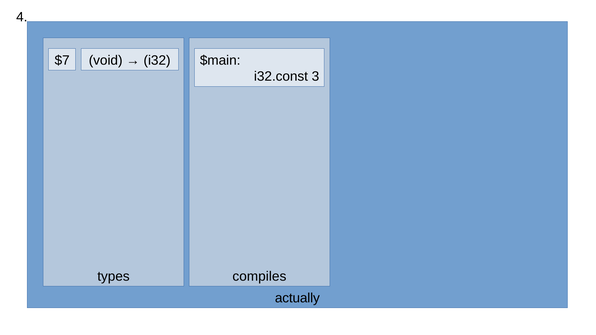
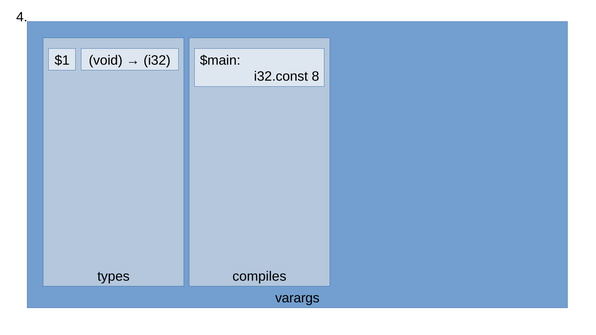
$7: $7 -> $1
3: 3 -> 8
actually: actually -> varargs
